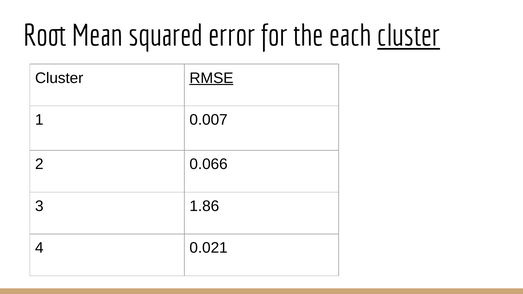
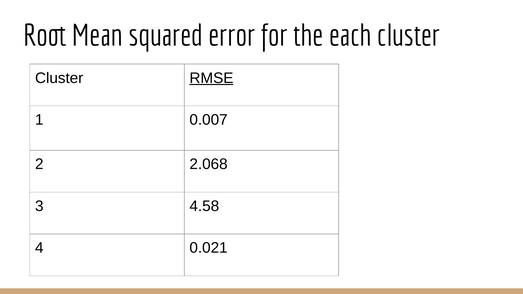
cluster at (409, 36) underline: present -> none
0.066: 0.066 -> 2.068
1.86: 1.86 -> 4.58
